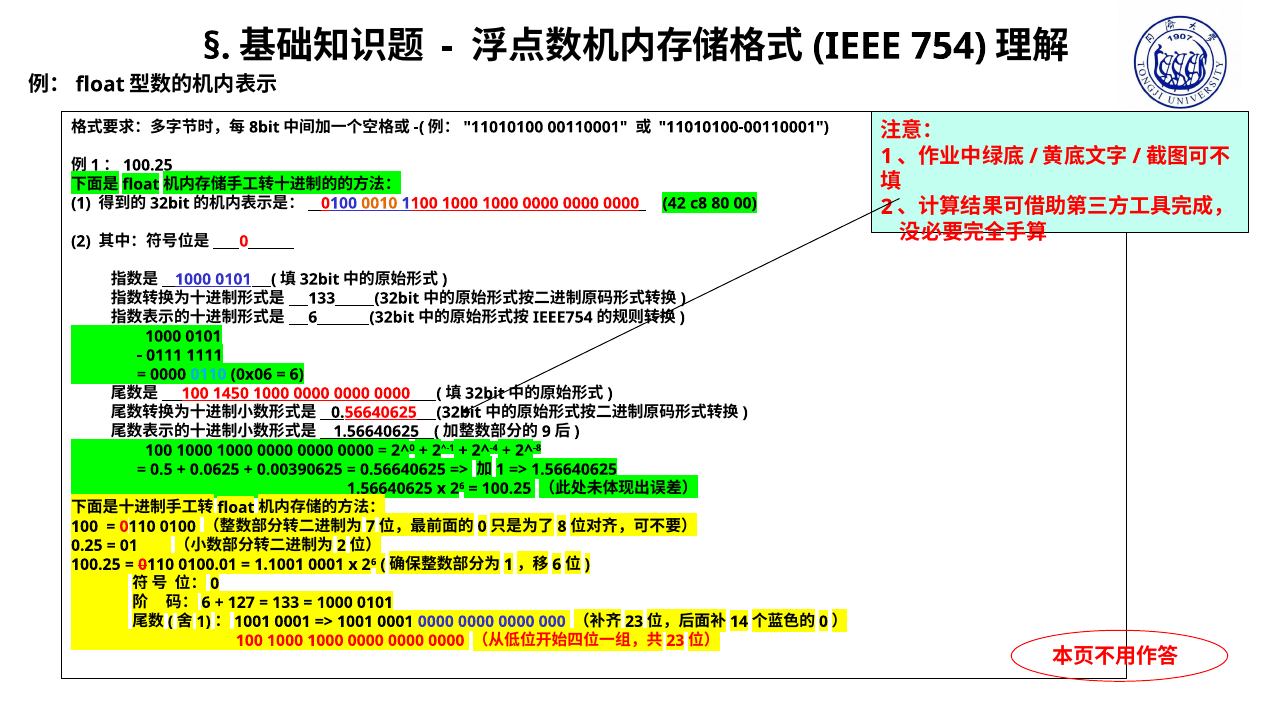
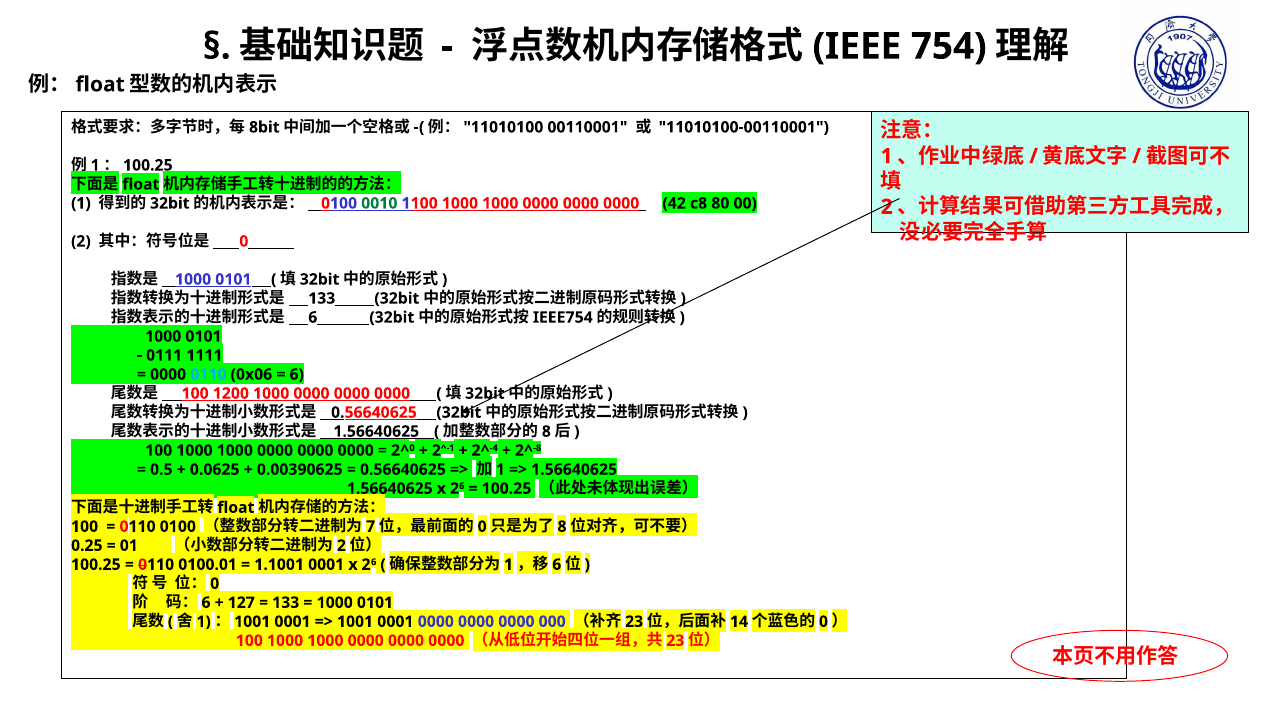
0010 colour: orange -> green
1450: 1450 -> 1200
9 at (546, 431): 9 -> 8
